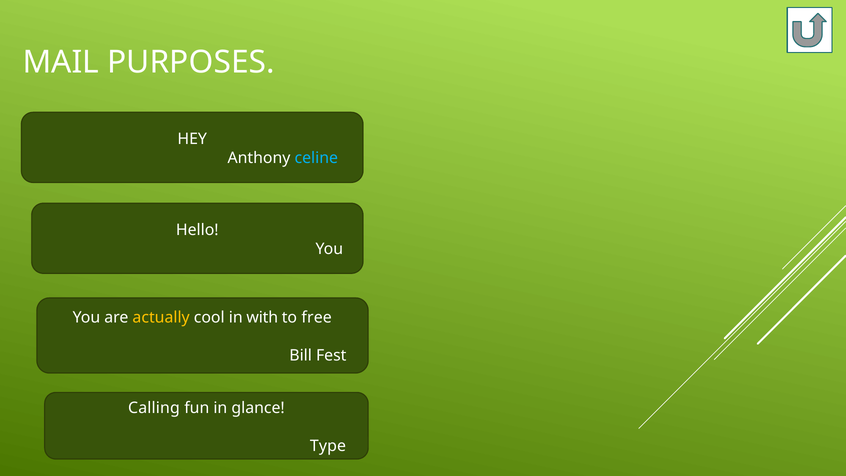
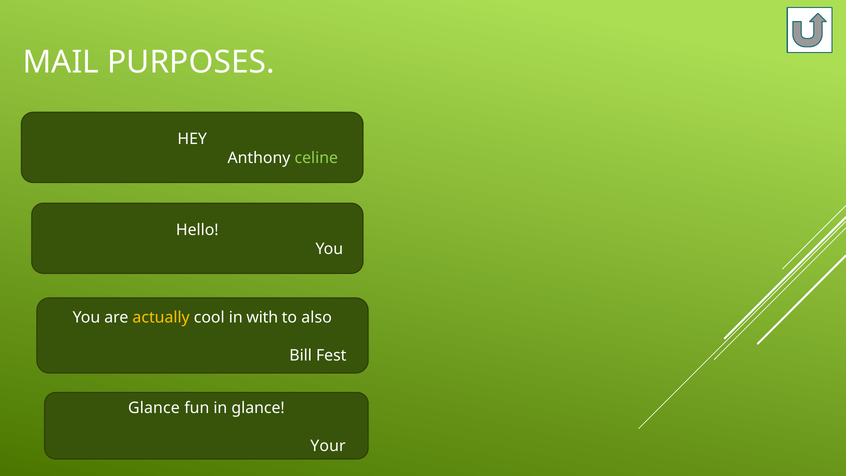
celine colour: light blue -> light green
free: free -> also
Calling at (154, 408): Calling -> Glance
Type: Type -> Your
